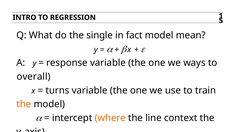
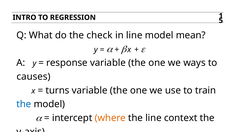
single: single -> check
in fact: fact -> line
overall: overall -> causes
the at (24, 104) colour: orange -> blue
